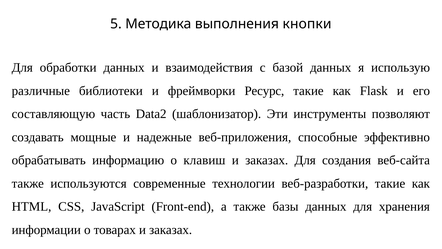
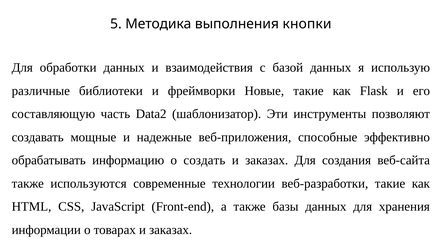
Ресурс: Ресурс -> Новые
клавиш: клавиш -> создать
